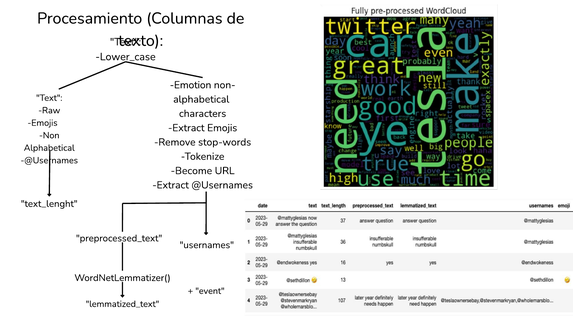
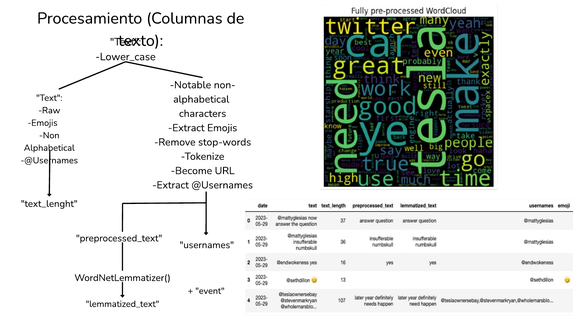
Emotion: Emotion -> Notable
